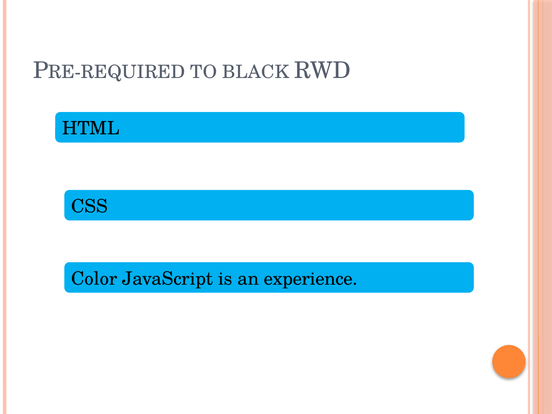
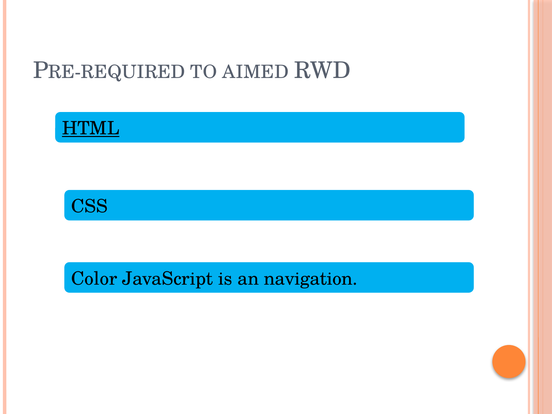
BLACK: BLACK -> AIMED
HTML underline: none -> present
experience: experience -> navigation
